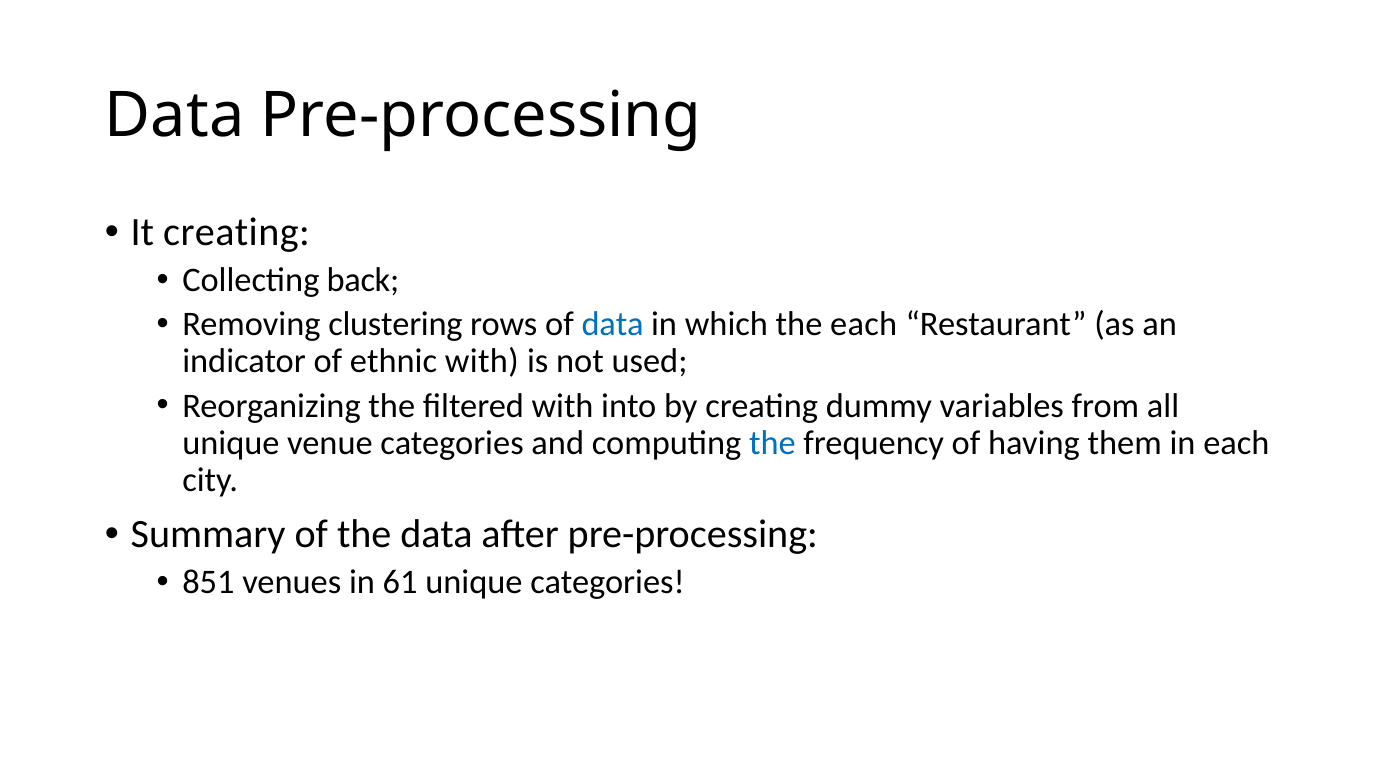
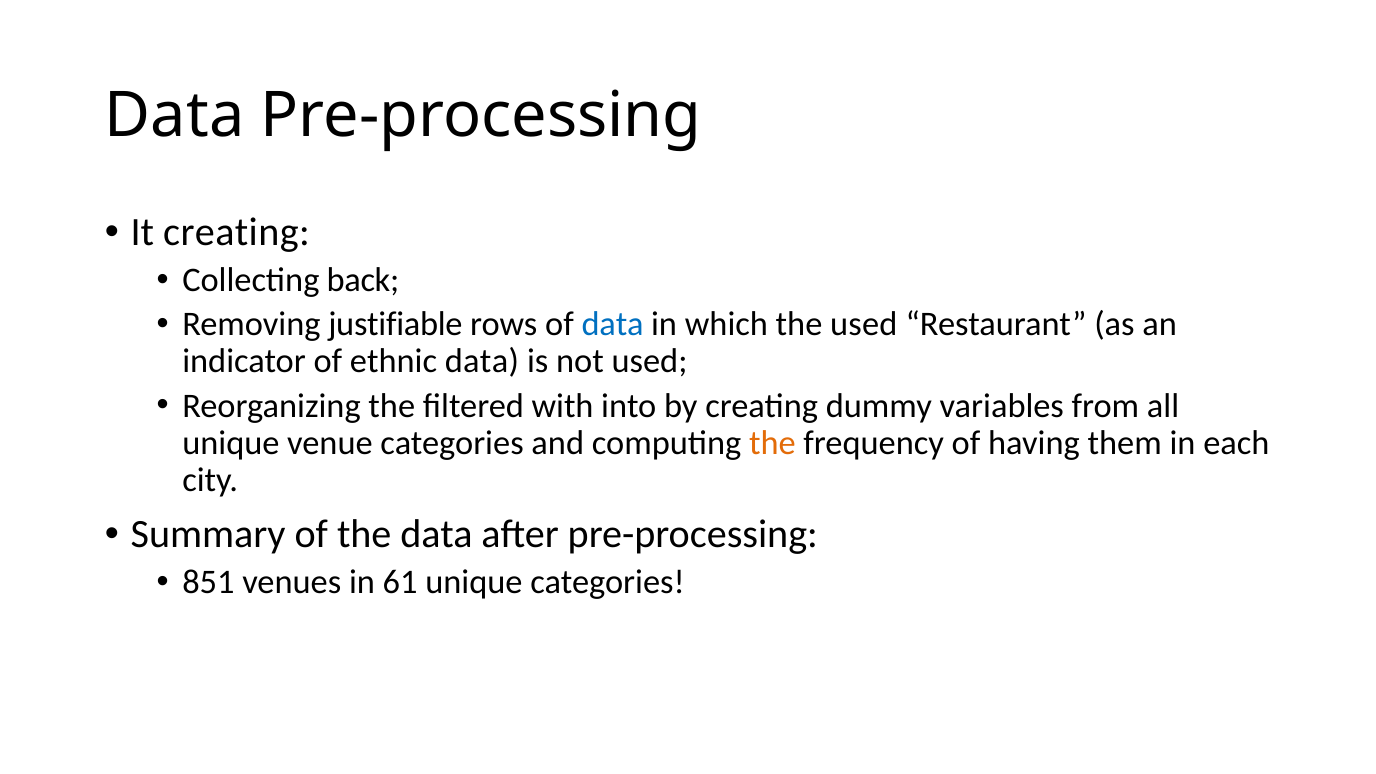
clustering: clustering -> justifiable
the each: each -> used
ethnic with: with -> data
the at (772, 443) colour: blue -> orange
